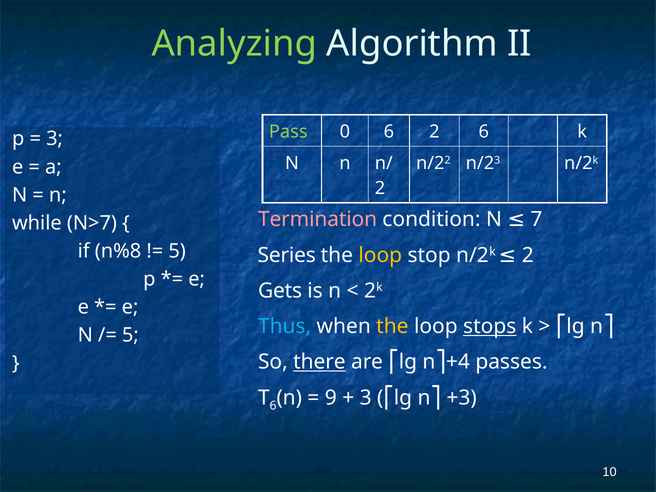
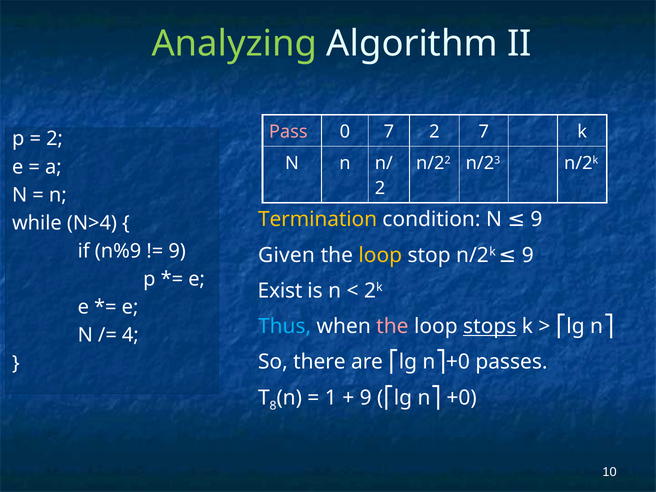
Pass colour: light green -> pink
0 6: 6 -> 7
2 6: 6 -> 7
3 at (55, 139): 3 -> 2
Termination colour: pink -> yellow
N 7: 7 -> 9
N>7: N>7 -> N>4
n%8: n%8 -> n%9
5 at (177, 251): 5 -> 9
Series: Series -> Given
n/2k 2: 2 -> 9
Gets: Gets -> Exist
the at (392, 326) colour: yellow -> pink
5 at (130, 335): 5 -> 4
there underline: present -> none
+4 at (458, 362): +4 -> +0
6 at (273, 406): 6 -> 8
9: 9 -> 1
3 at (366, 398): 3 -> 9
+3 at (462, 398): +3 -> +0
